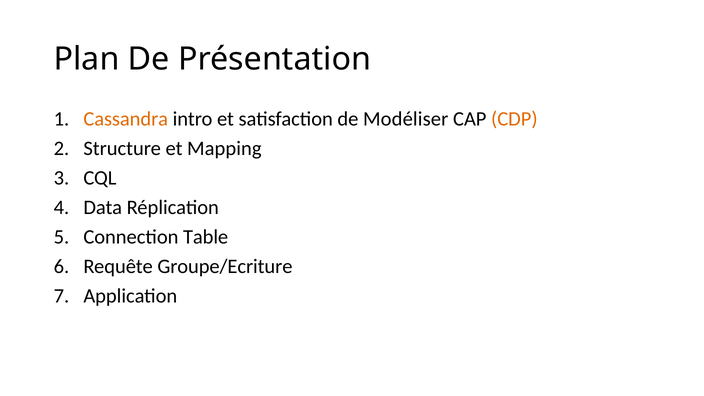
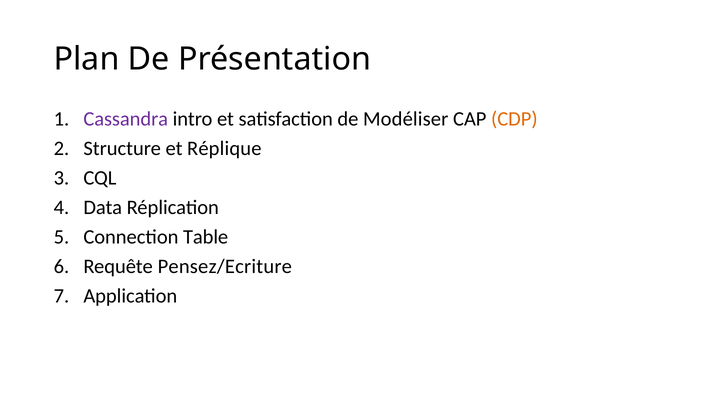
Cassandra colour: orange -> purple
Mapping: Mapping -> Réplique
Groupe/Ecriture: Groupe/Ecriture -> Pensez/Ecriture
